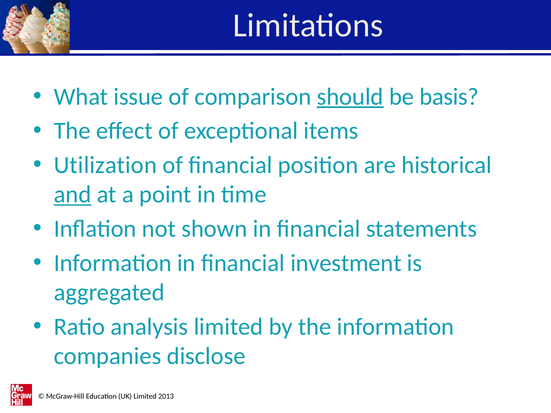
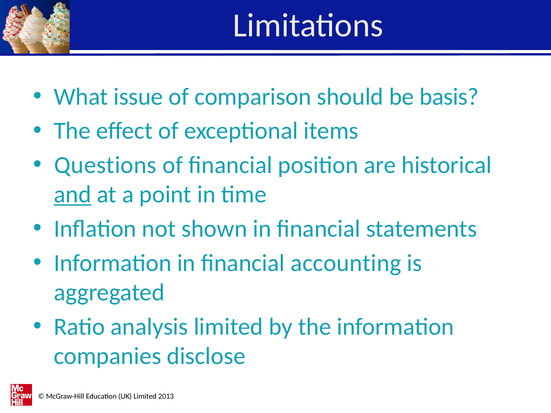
should underline: present -> none
Utilization: Utilization -> Questions
investment: investment -> accounting
